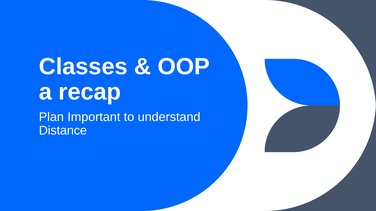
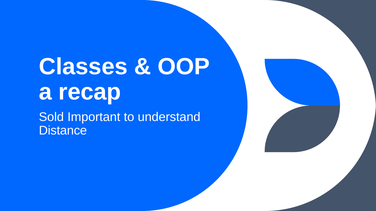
Plan: Plan -> Sold
